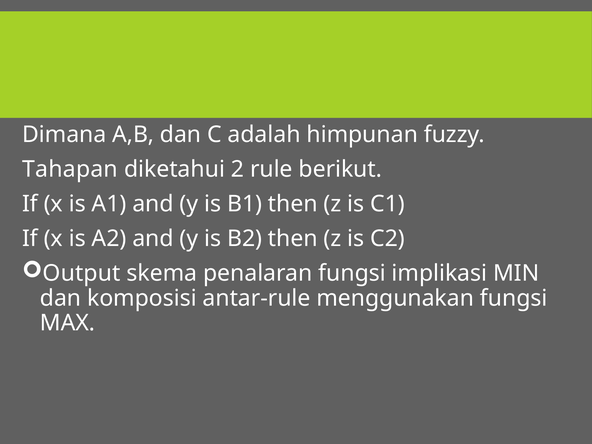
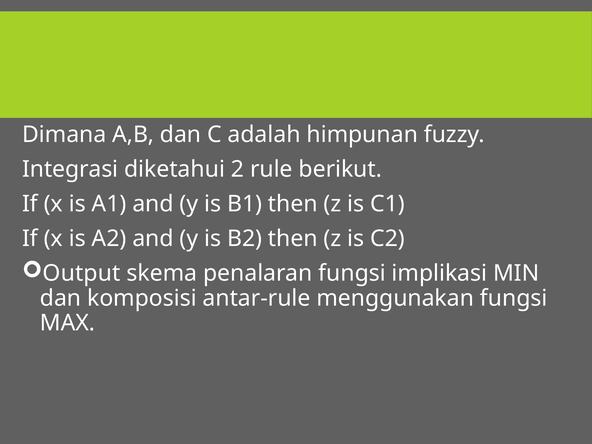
Tahapan: Tahapan -> Integrasi
